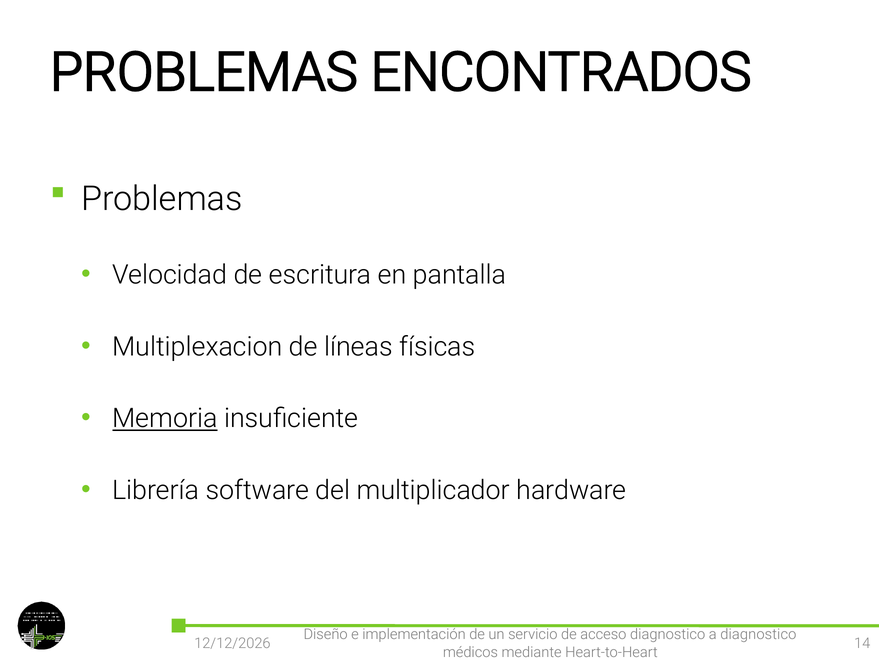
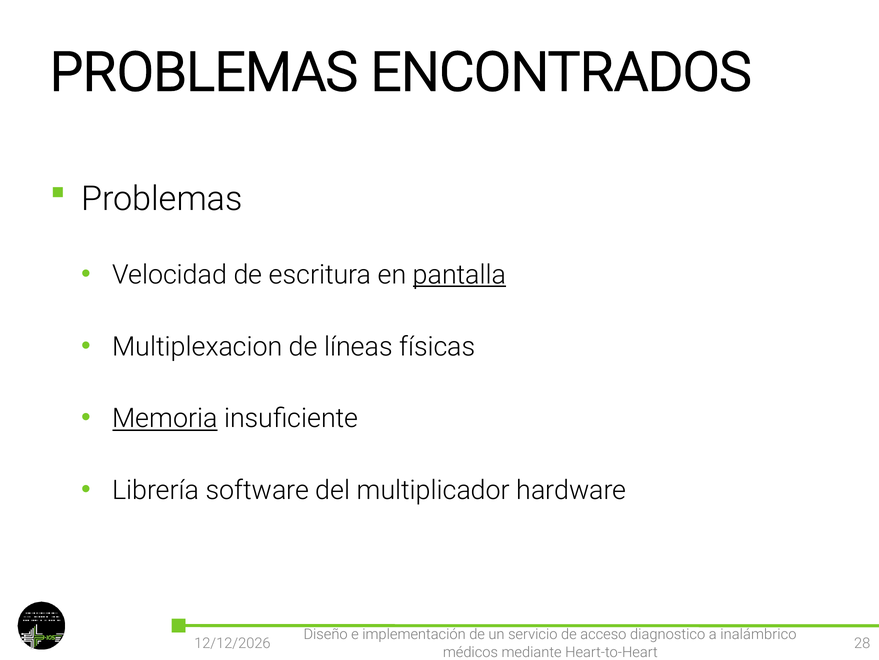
pantalla underline: none -> present
a diagnostico: diagnostico -> inalámbrico
14: 14 -> 28
